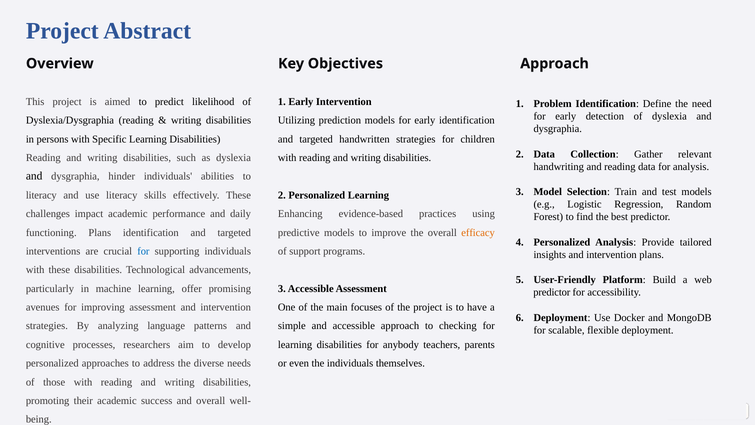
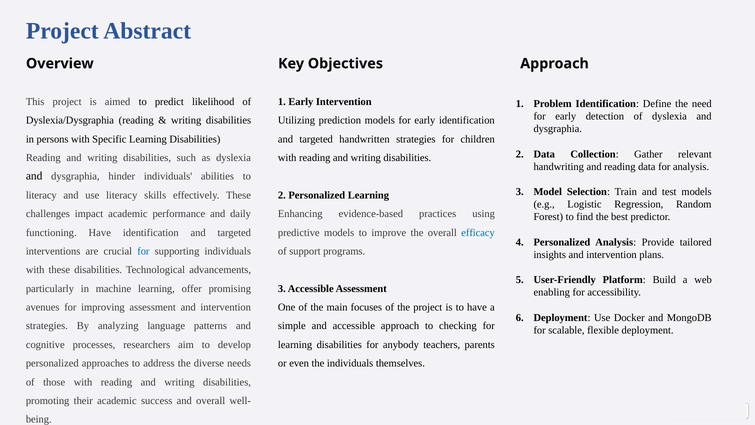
functioning Plans: Plans -> Have
efficacy colour: orange -> blue
predictor at (552, 292): predictor -> enabling
